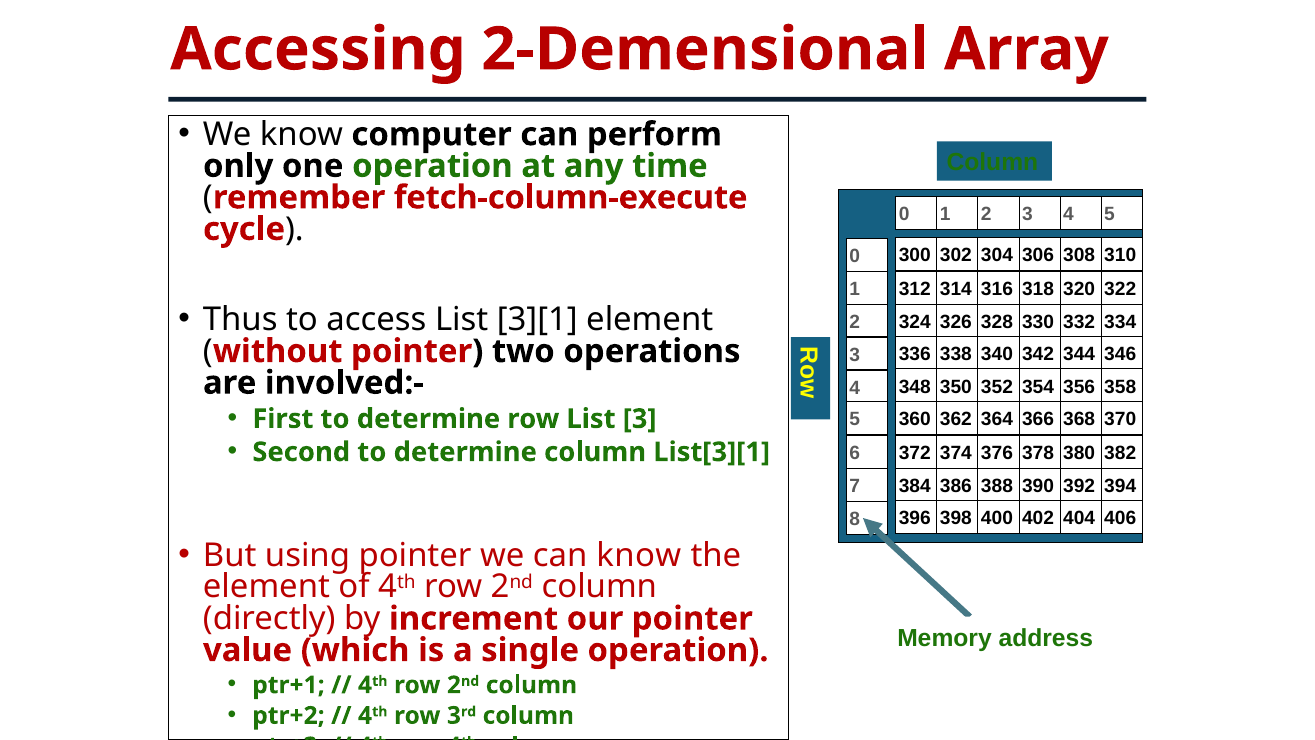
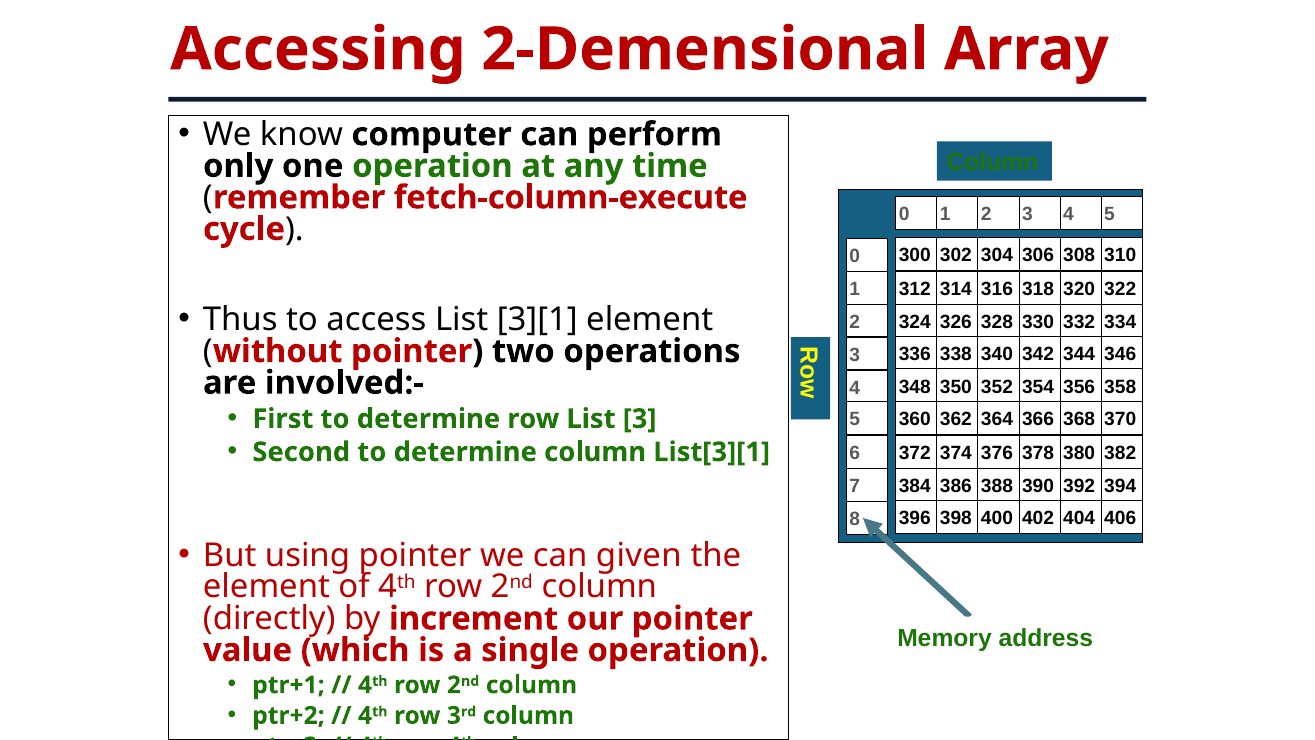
can know: know -> given
